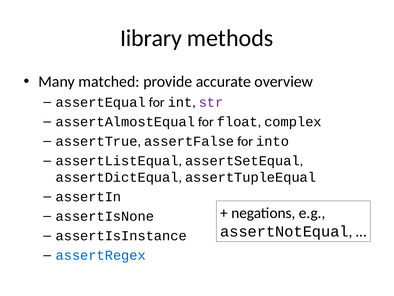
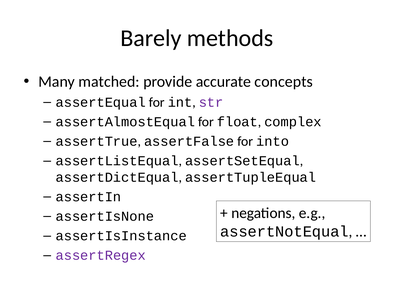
Iibrary: Iibrary -> Barely
overview: overview -> concepts
assertRegex colour: blue -> purple
